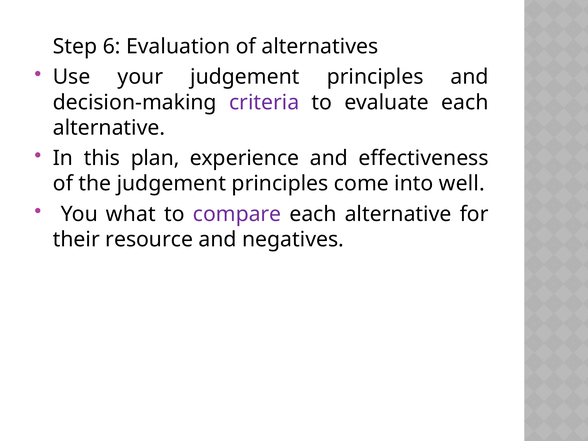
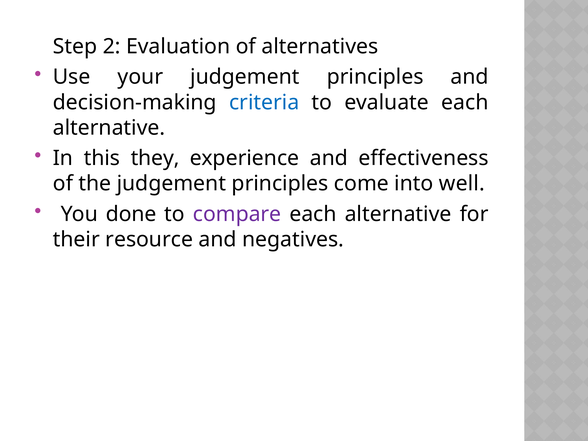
6: 6 -> 2
criteria colour: purple -> blue
plan: plan -> they
what: what -> done
